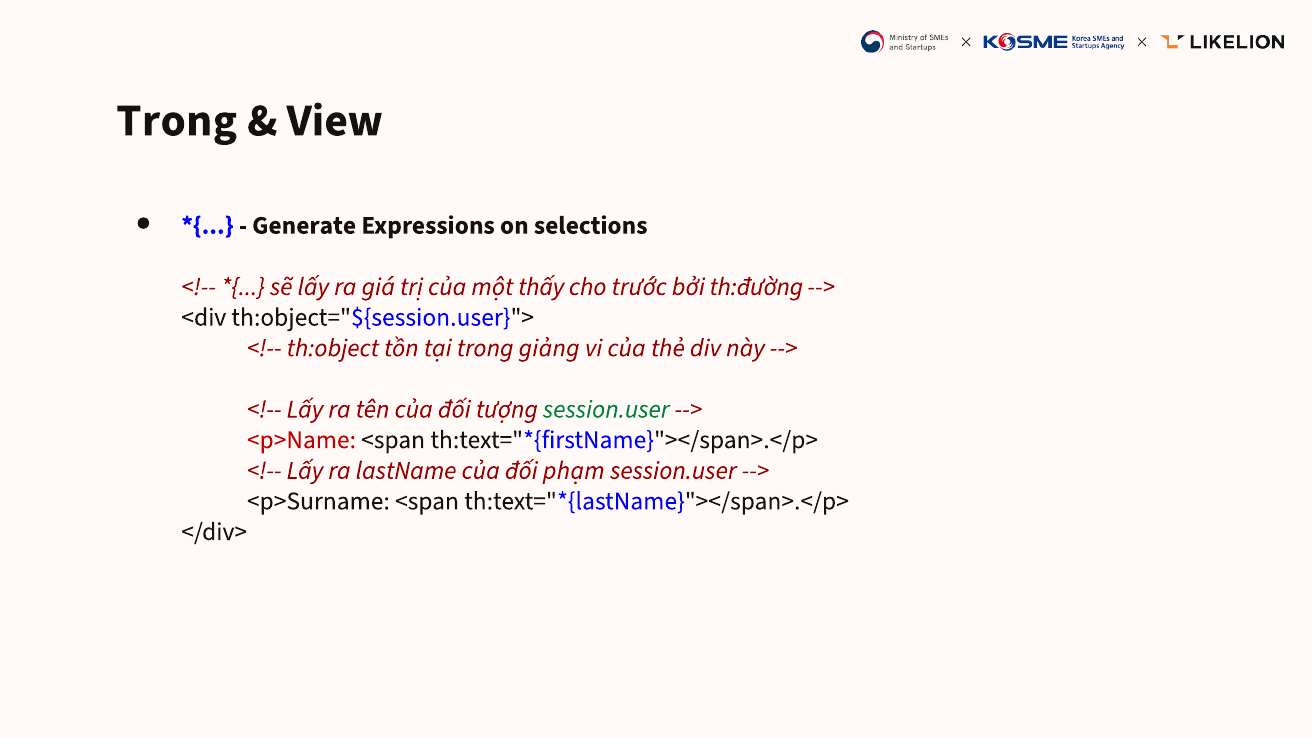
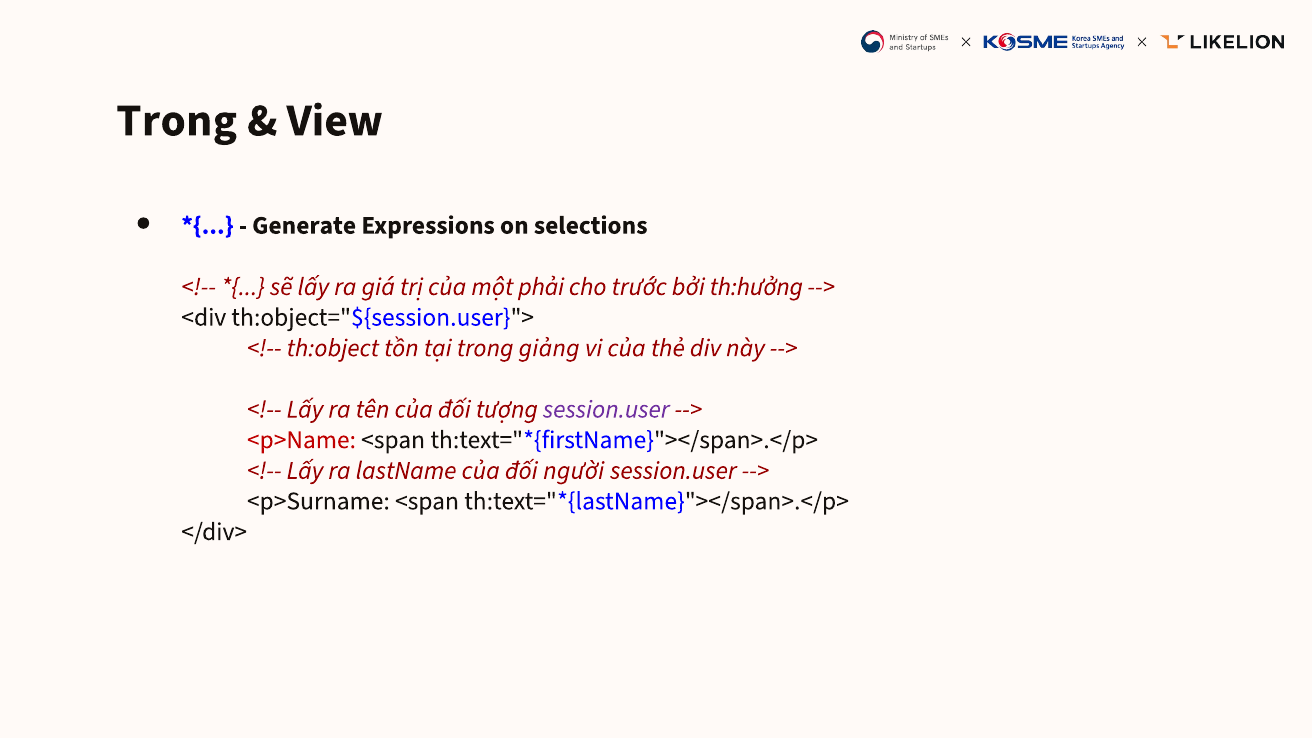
thấy: thấy -> phải
th:đường: th:đường -> th:hưởng
session.user at (606, 409) colour: green -> purple
phạm: phạm -> người
